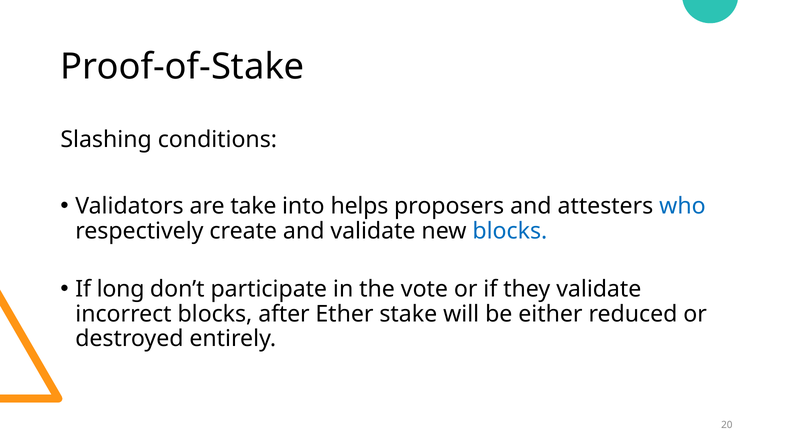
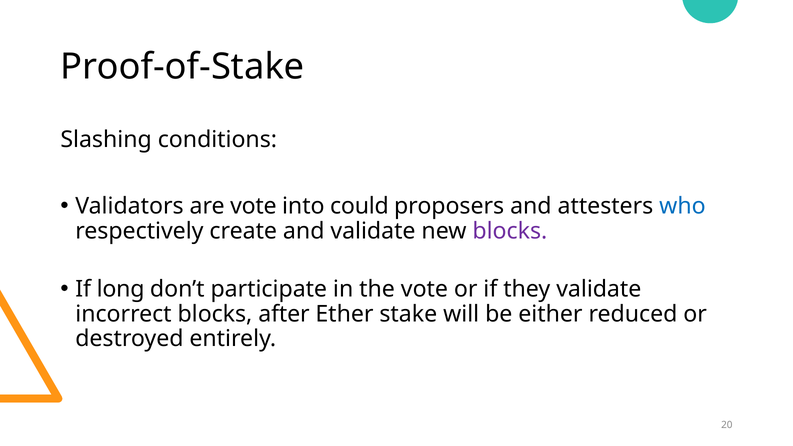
are take: take -> vote
helps: helps -> could
blocks at (510, 231) colour: blue -> purple
